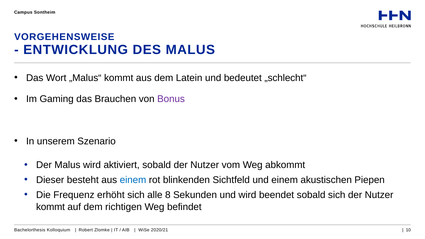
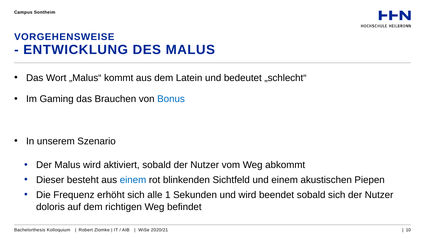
Bonus colour: purple -> blue
8: 8 -> 1
kommt at (51, 207): kommt -> doloris
